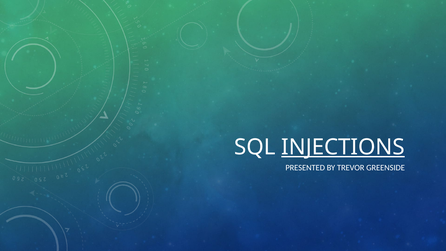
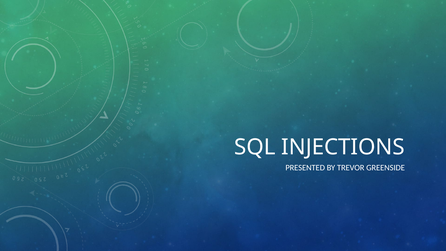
INJECTIONS underline: present -> none
